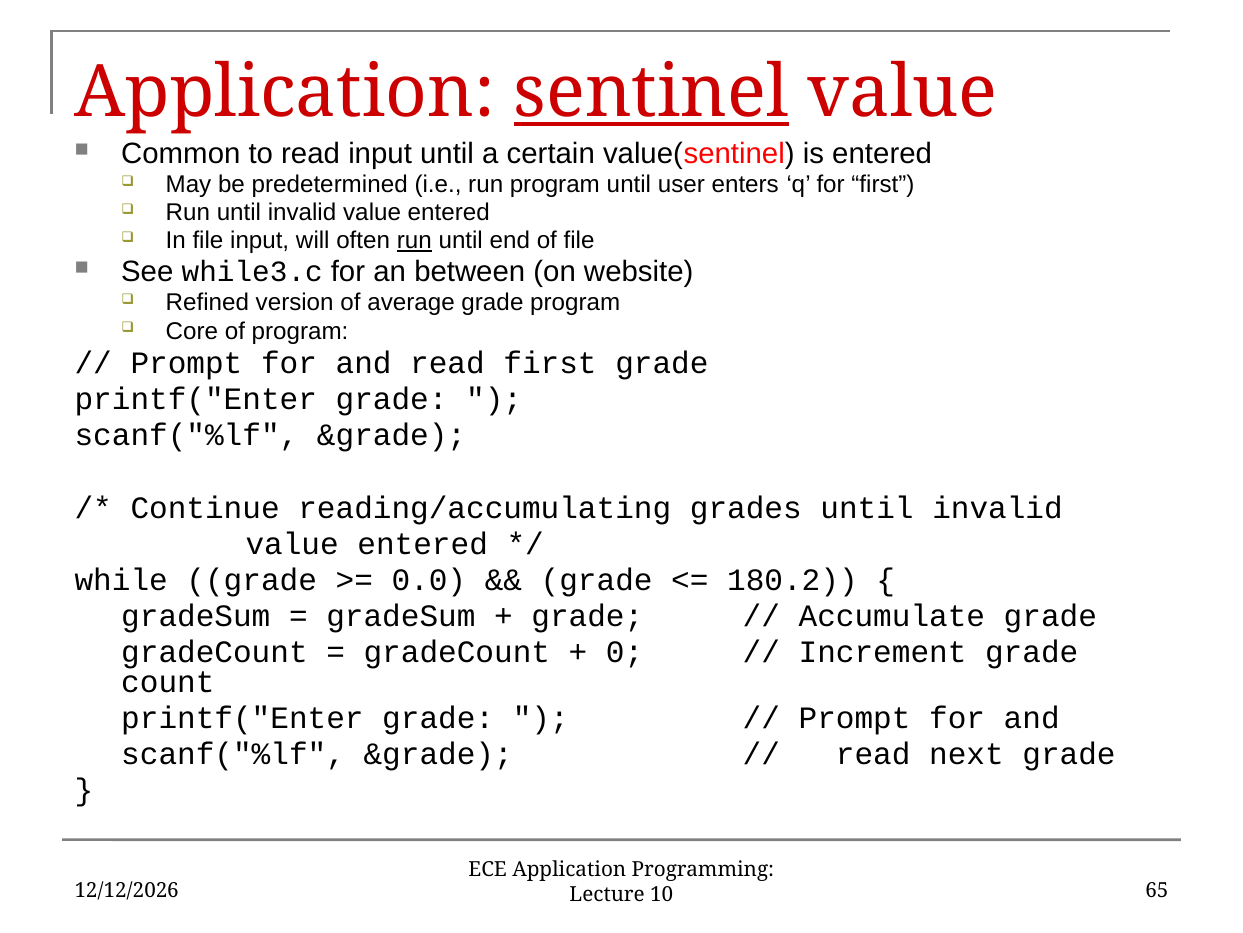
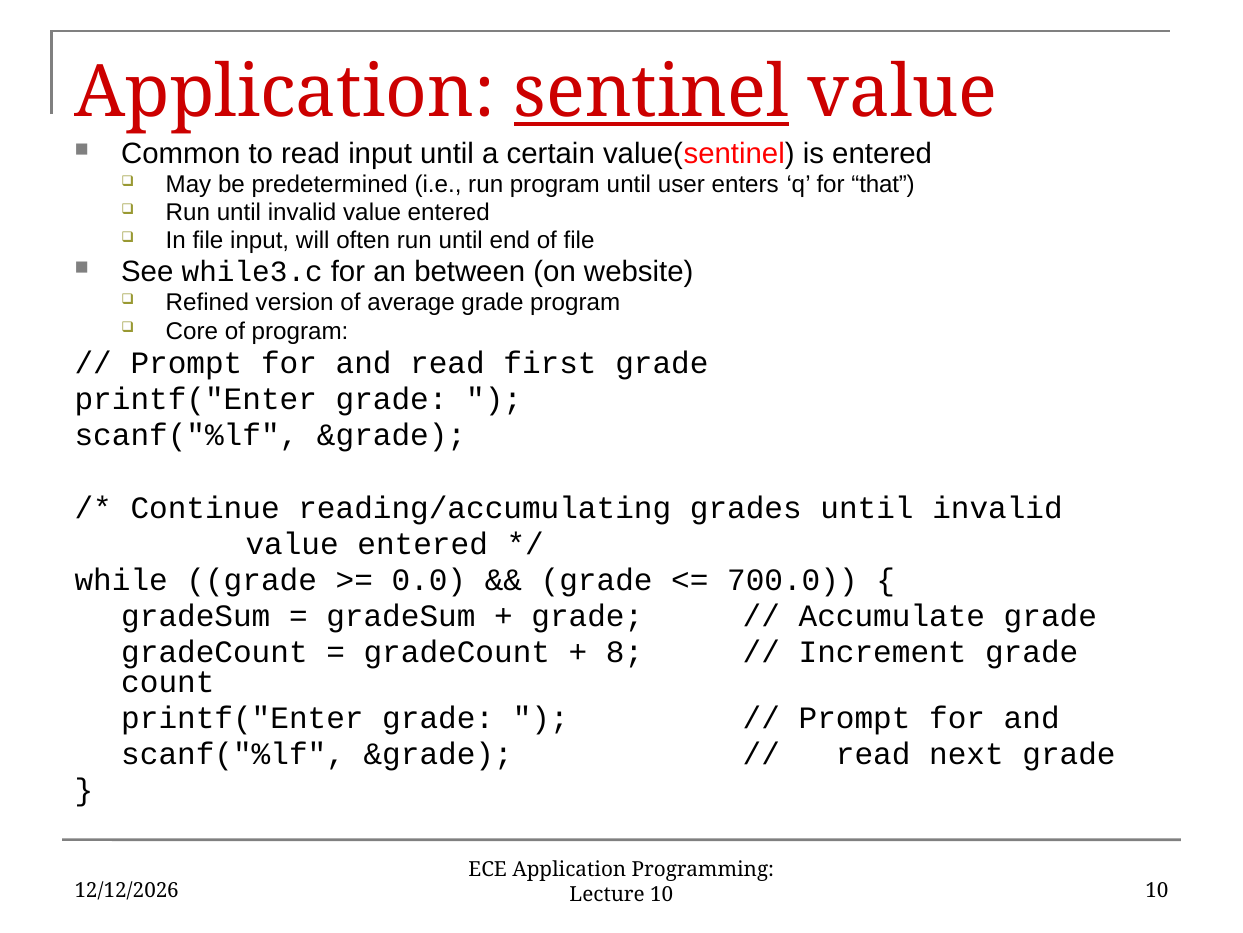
for first: first -> that
run at (414, 241) underline: present -> none
180.2: 180.2 -> 700.0
0: 0 -> 8
10 65: 65 -> 10
